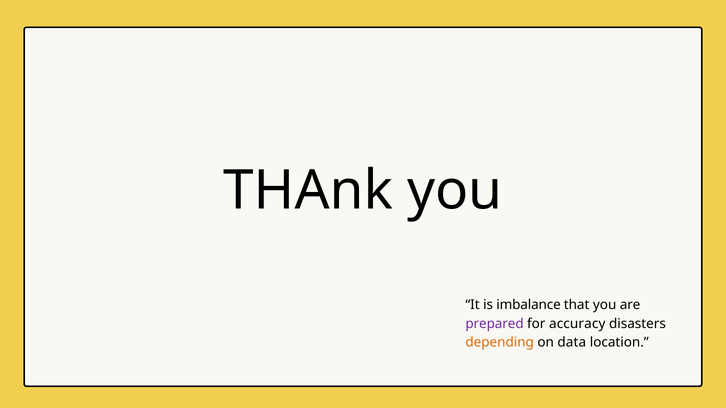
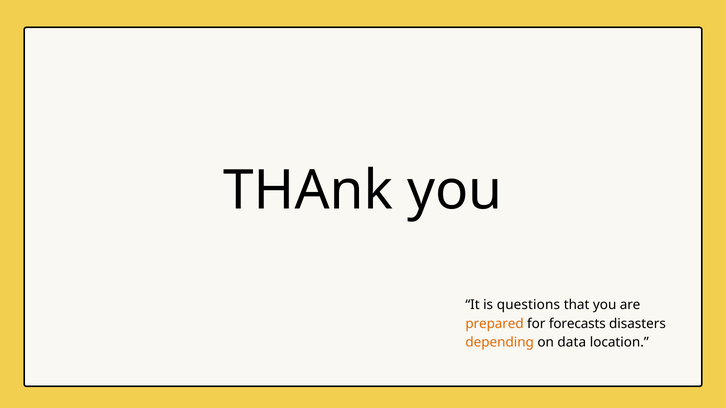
imbalance: imbalance -> questions
prepared colour: purple -> orange
accuracy: accuracy -> forecasts
